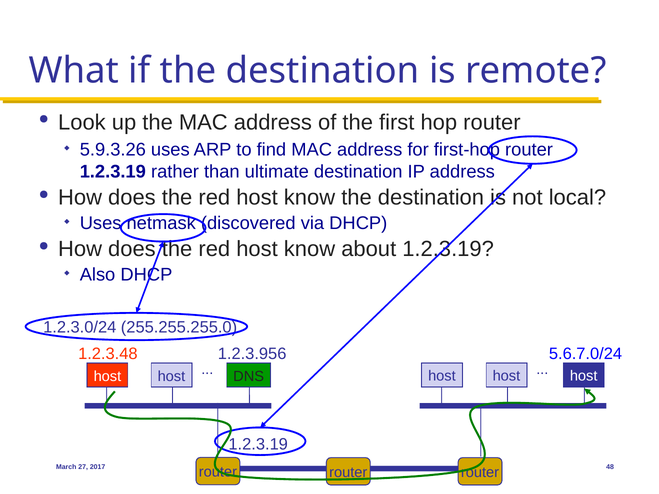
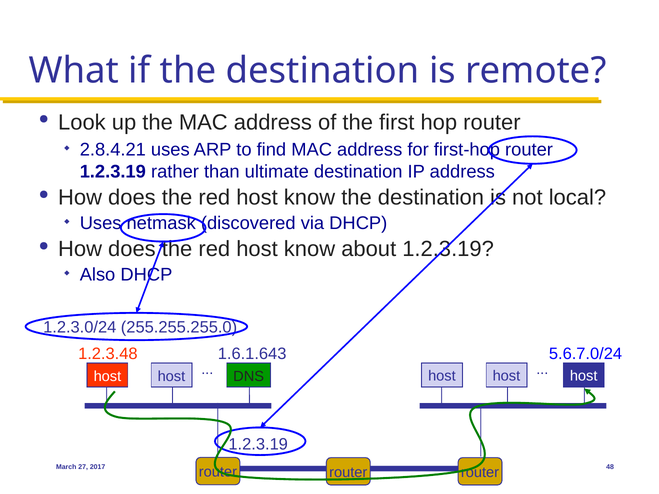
5.9.3.26: 5.9.3.26 -> 2.8.4.21
1.2.3.956: 1.2.3.956 -> 1.6.1.643
